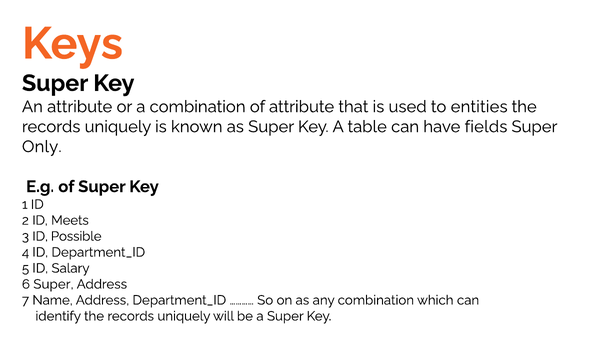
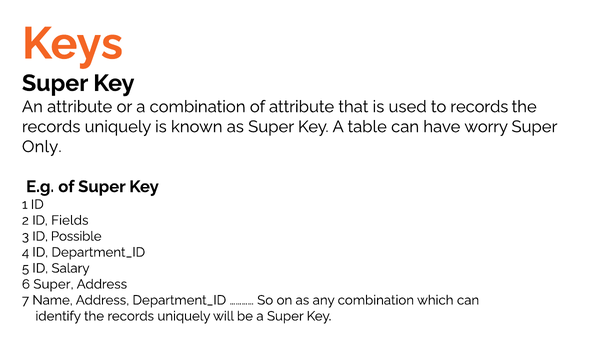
to entities: entities -> records
fields: fields -> worry
Meets: Meets -> Fields
